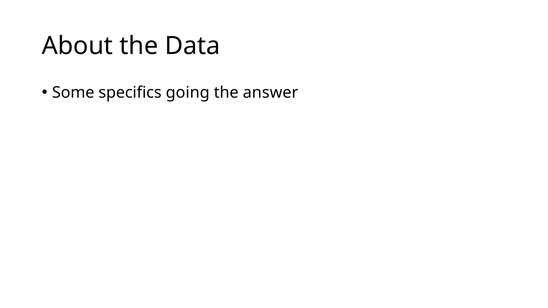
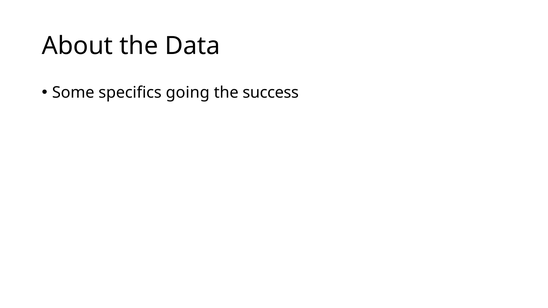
answer: answer -> success
